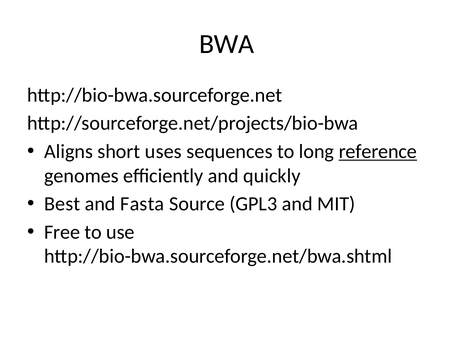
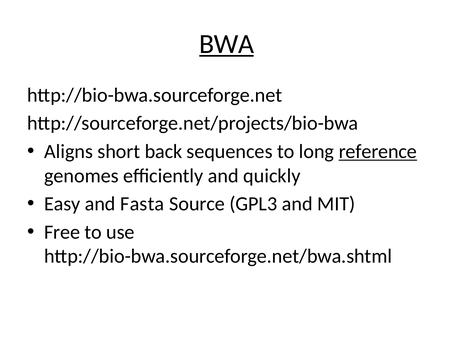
BWA underline: none -> present
uses: uses -> back
Best: Best -> Easy
